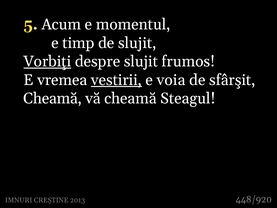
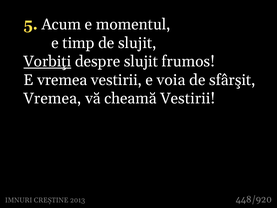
vestirii at (116, 80) underline: present -> none
Cheamă at (53, 98): Cheamă -> Vremea
cheamă Steagul: Steagul -> Vestirii
